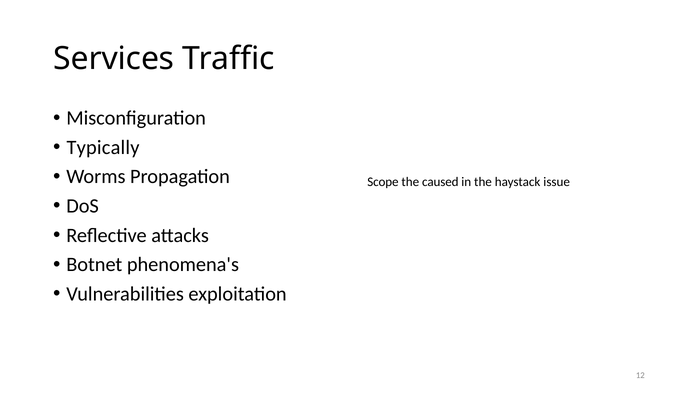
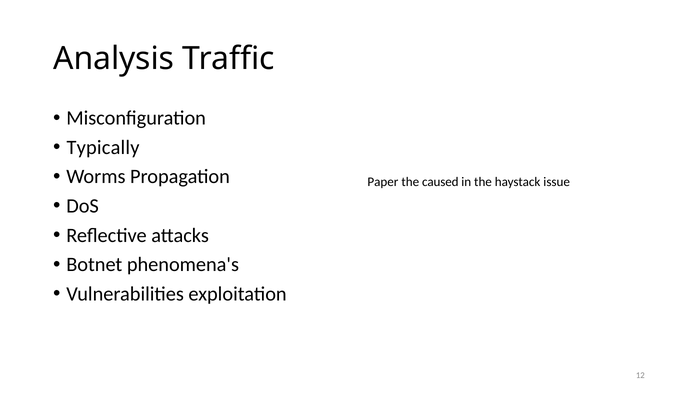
Services: Services -> Analysis
Scope: Scope -> Paper
